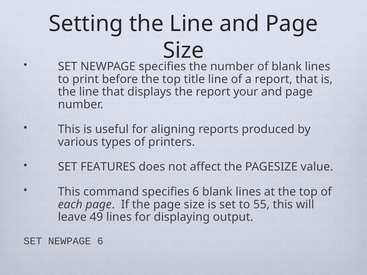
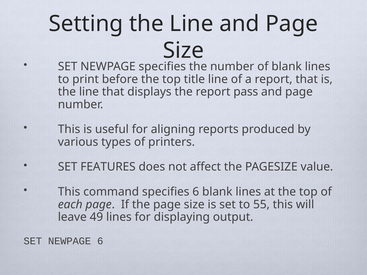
your: your -> pass
